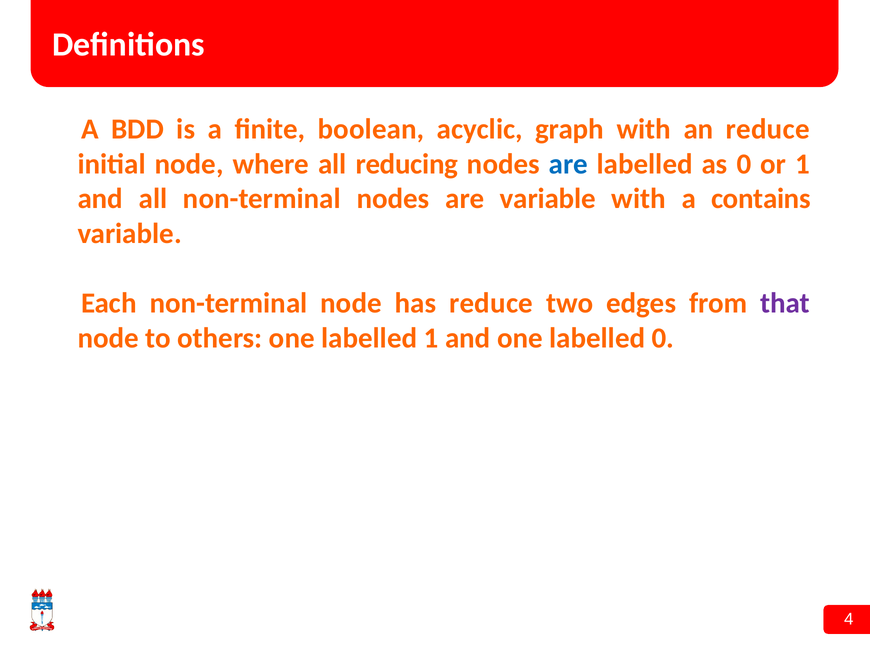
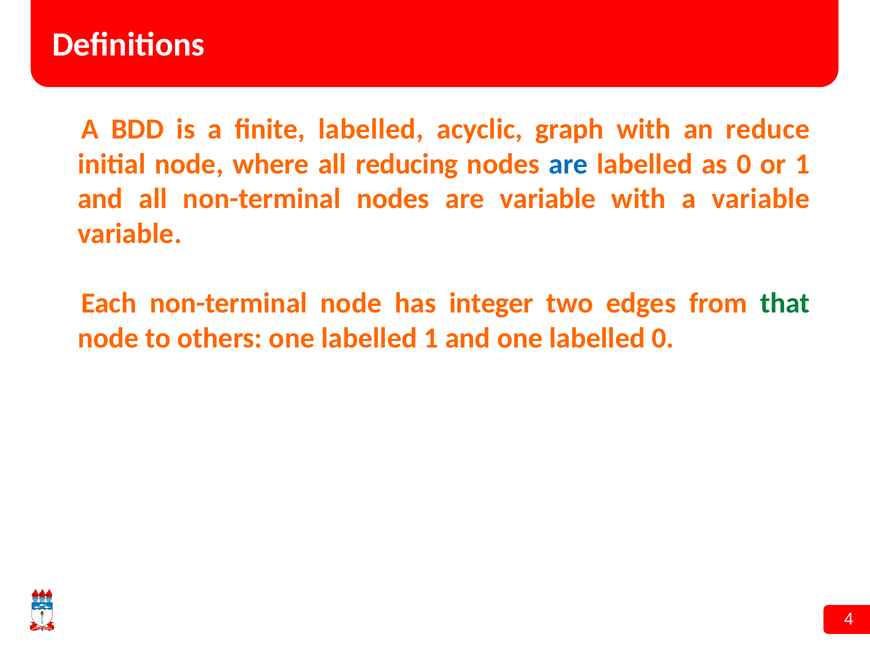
finite boolean: boolean -> labelled
a contains: contains -> variable
has reduce: reduce -> integer
that colour: purple -> green
